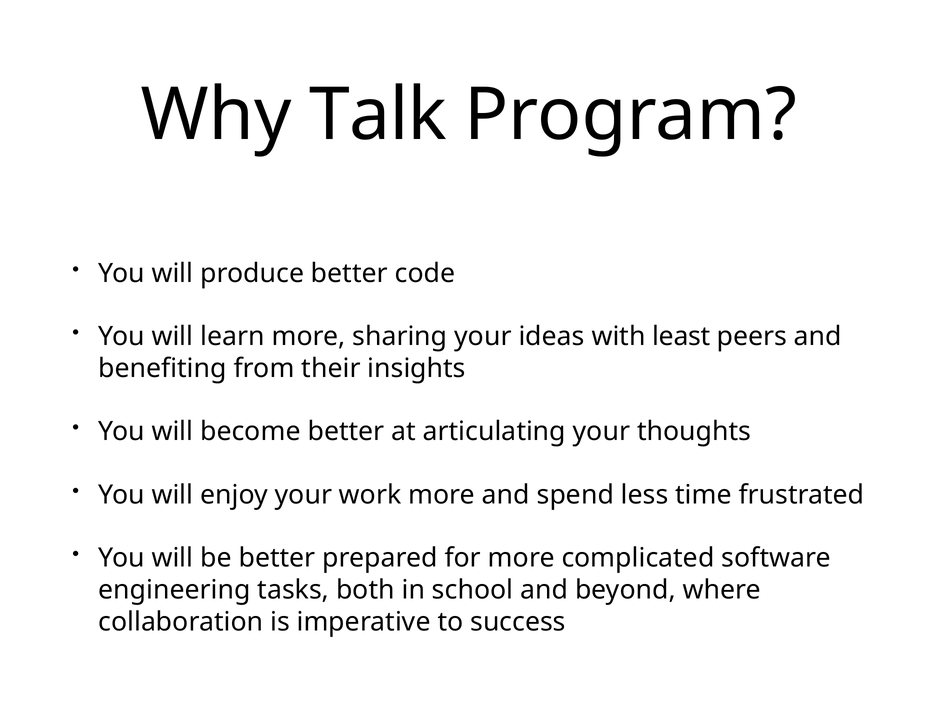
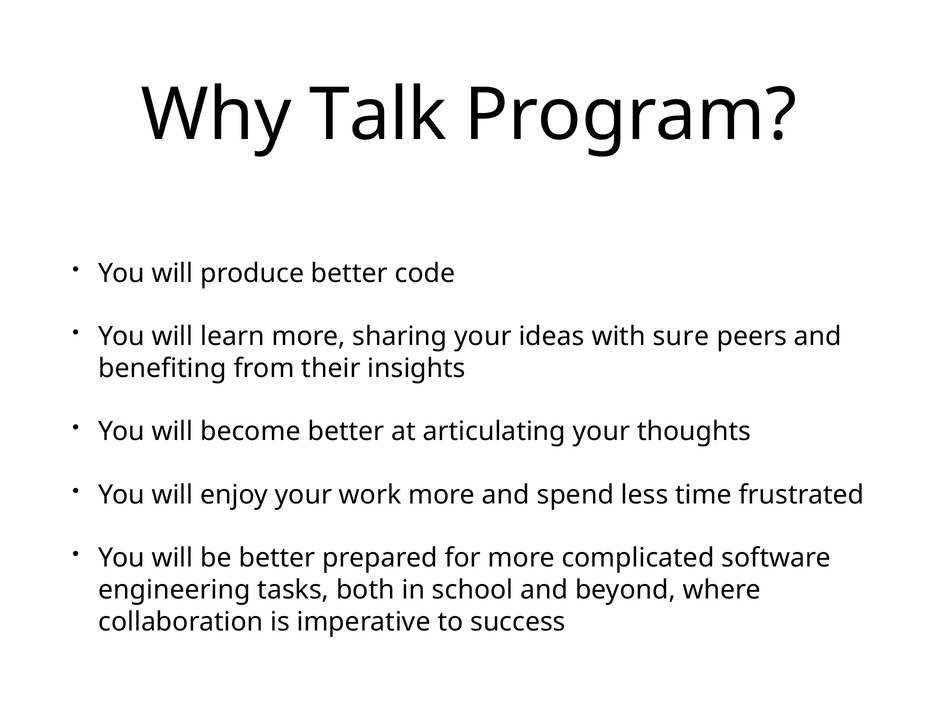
least: least -> sure
